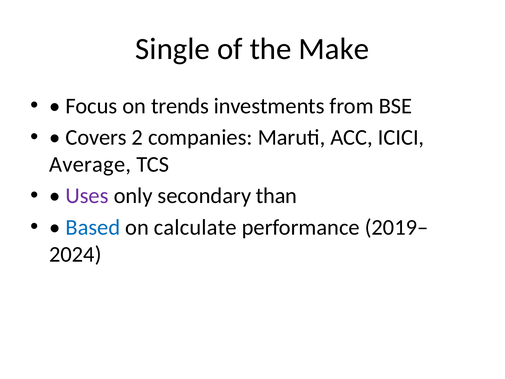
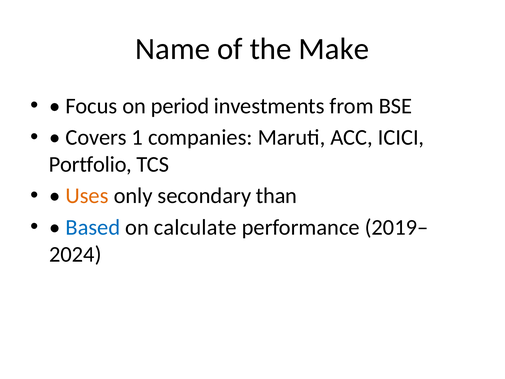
Single: Single -> Name
trends: trends -> period
2: 2 -> 1
Average: Average -> Portfolio
Uses colour: purple -> orange
